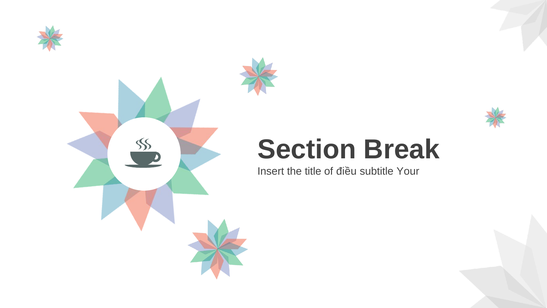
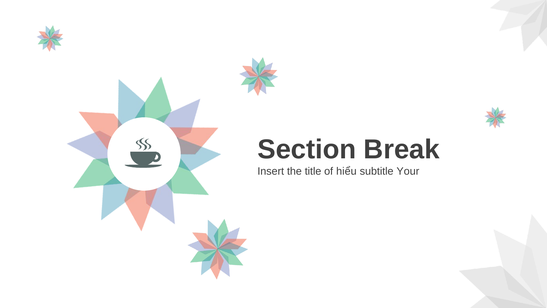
điều: điều -> hiểu
